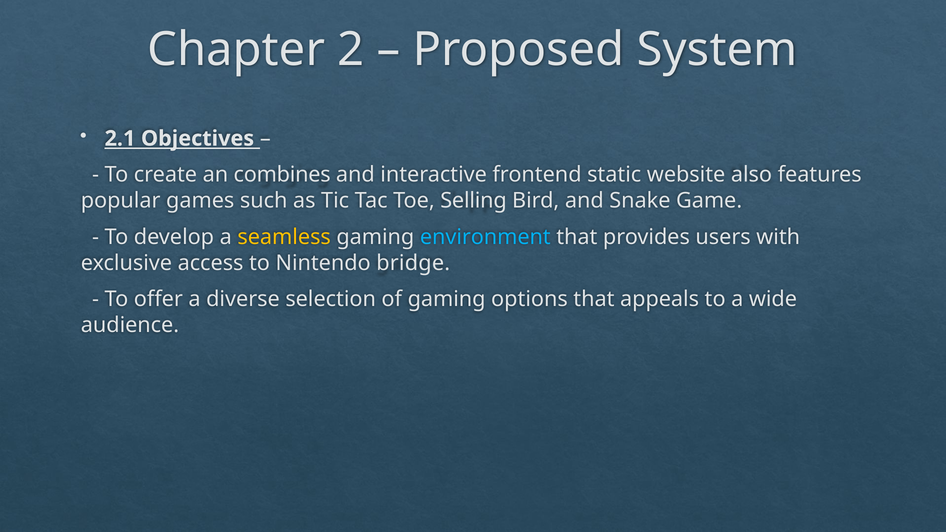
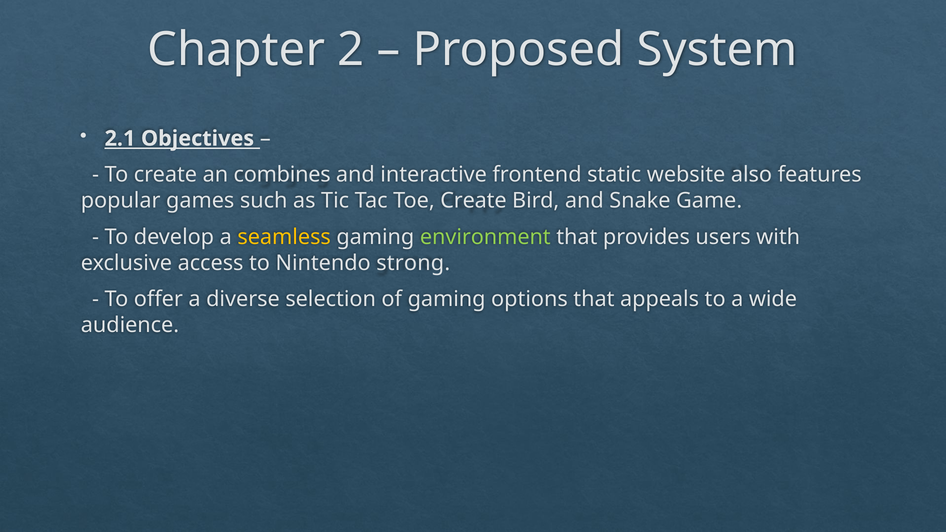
Toe Selling: Selling -> Create
environment colour: light blue -> light green
bridge: bridge -> strong
